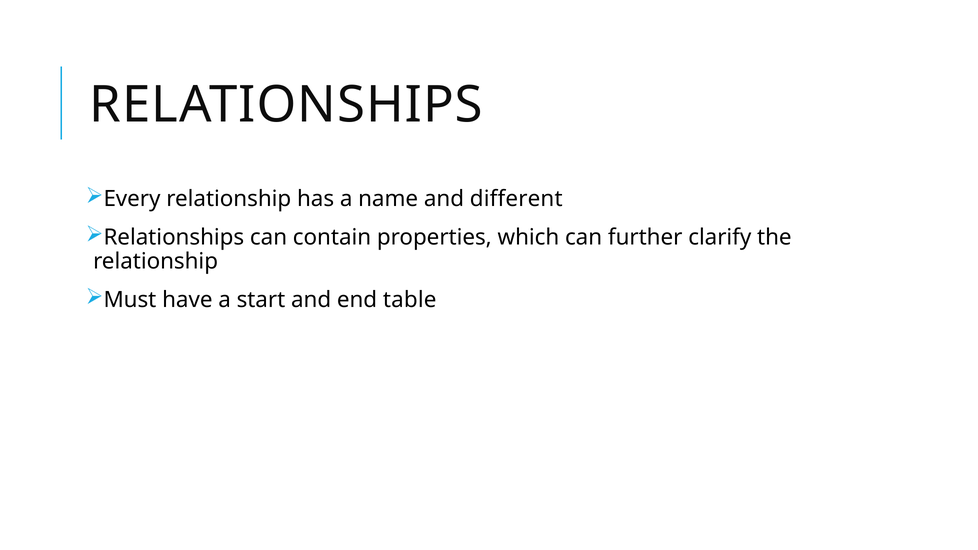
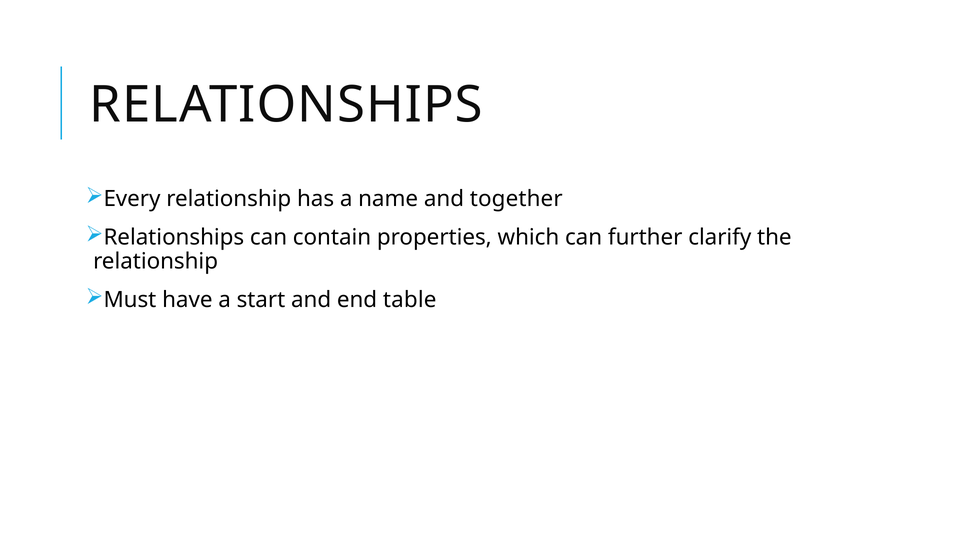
different: different -> together
